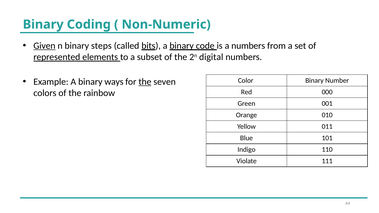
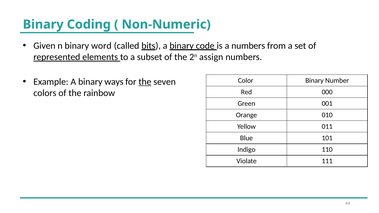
Given underline: present -> none
steps: steps -> word
digital: digital -> assign
